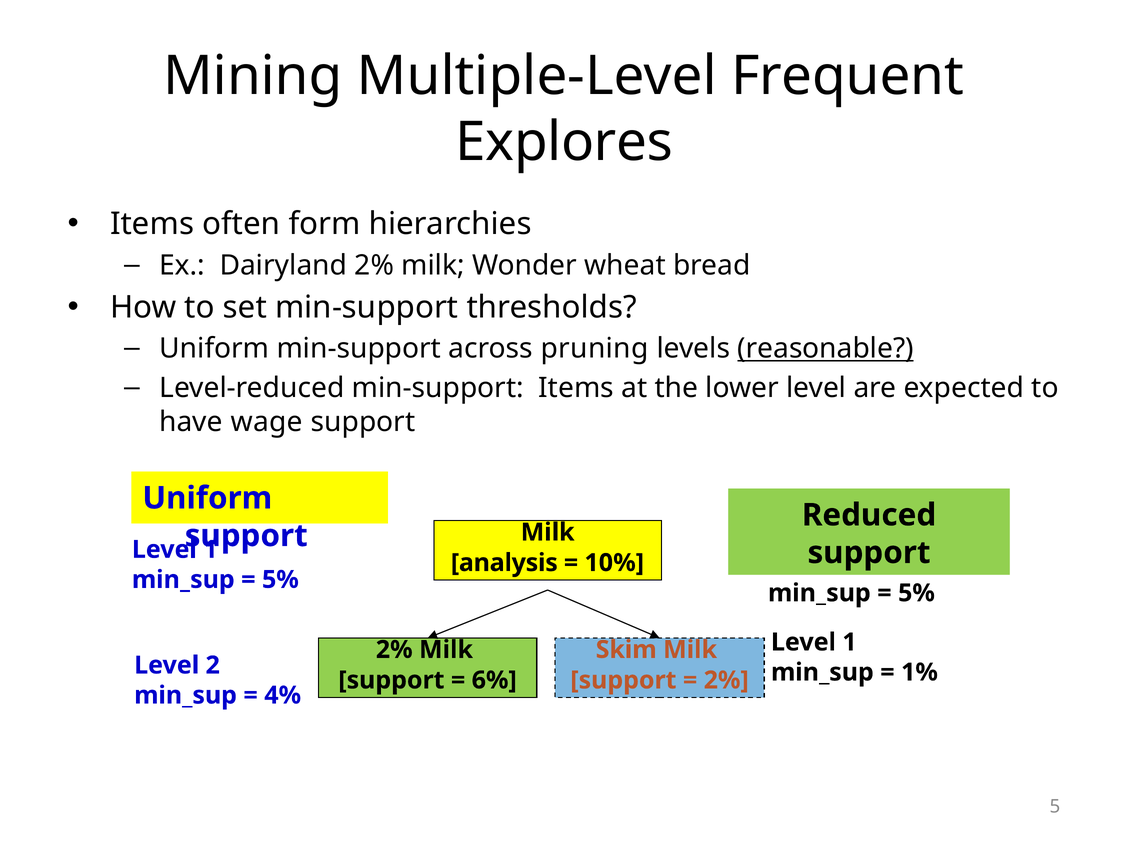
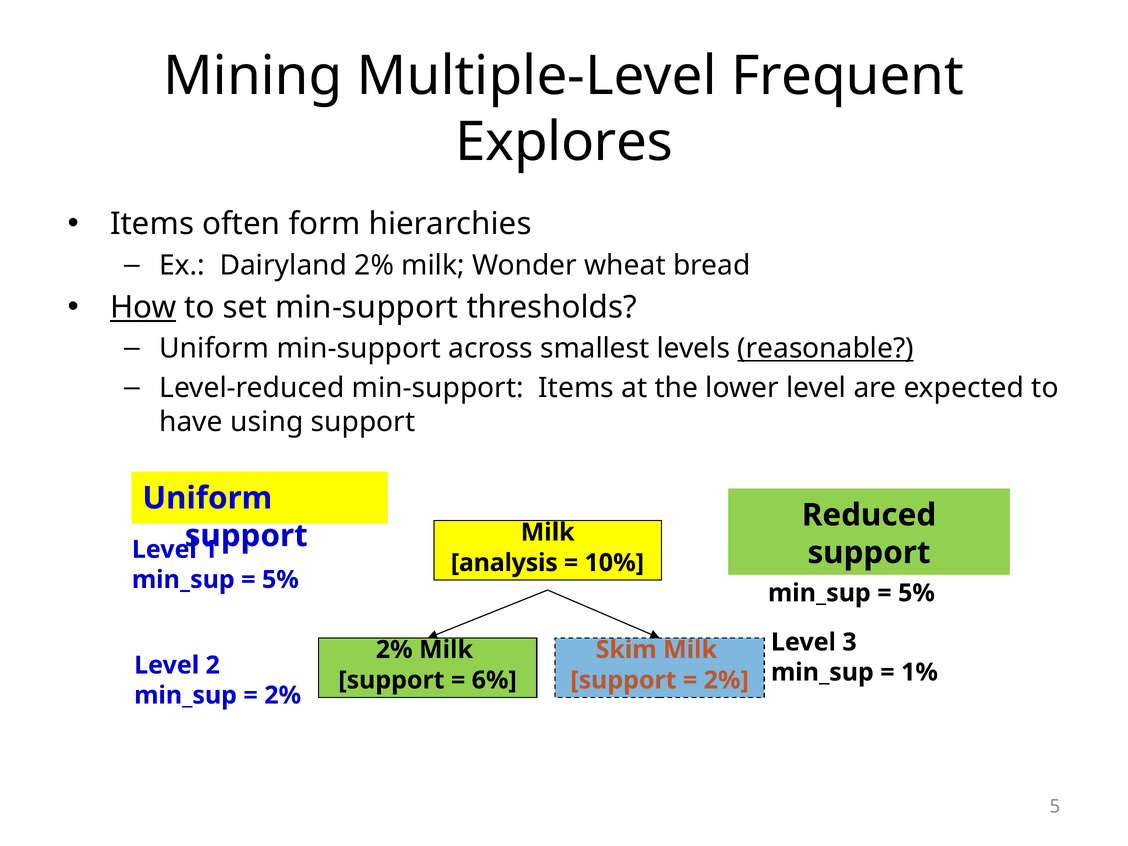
How underline: none -> present
pruning: pruning -> smallest
wage: wage -> using
1 at (850, 642): 1 -> 3
4% at (283, 695): 4% -> 2%
